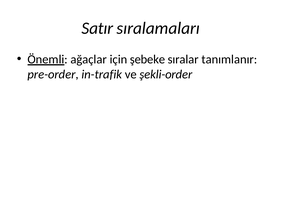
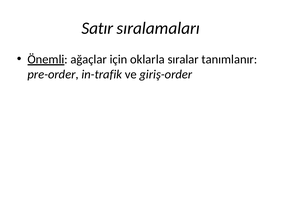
şebeke: şebeke -> oklarla
şekli-order: şekli-order -> giriş-order
